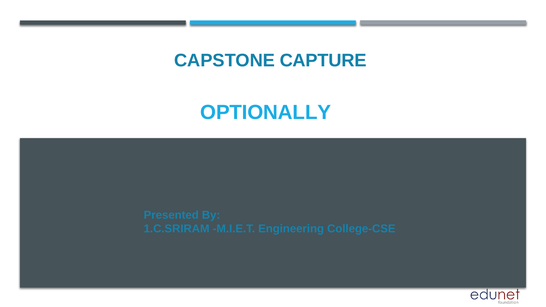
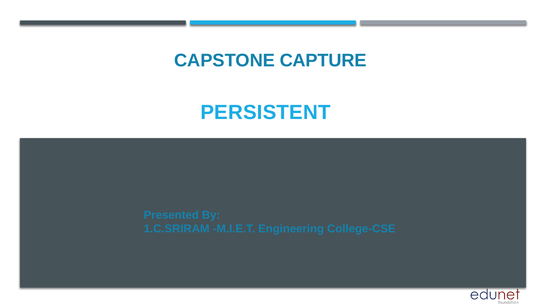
OPTIONALLY: OPTIONALLY -> PERSISTENT
